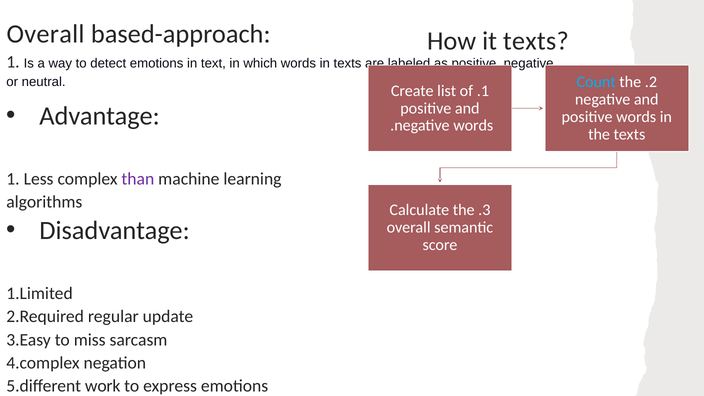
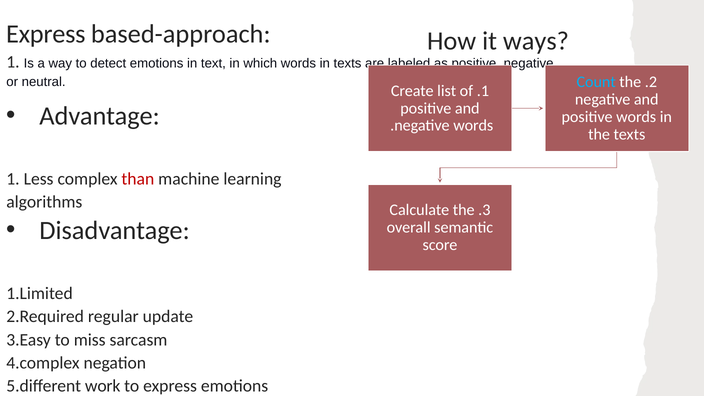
Overall at (46, 34): Overall -> Express
it texts: texts -> ways
than colour: purple -> red
